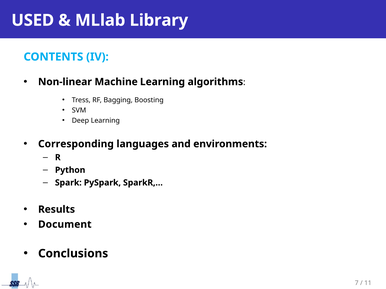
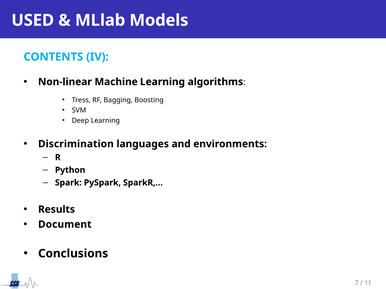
Library: Library -> Models
Corresponding: Corresponding -> Discrimination
